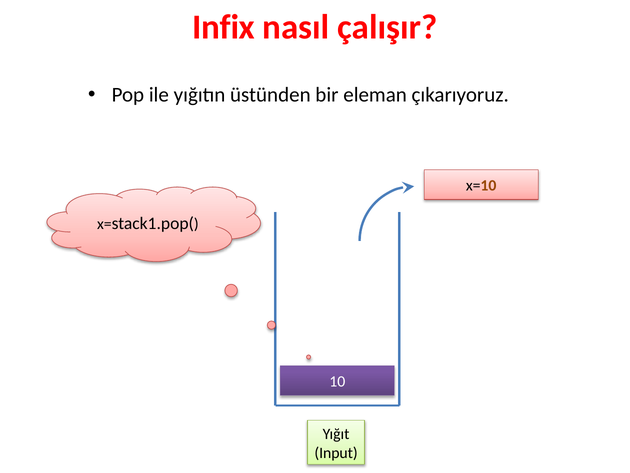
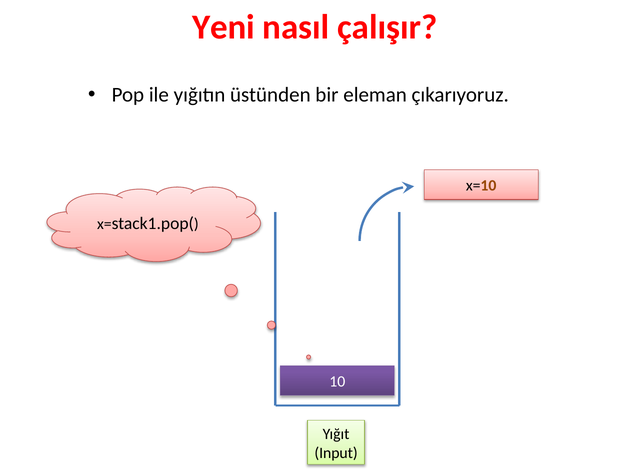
Infix: Infix -> Yeni
